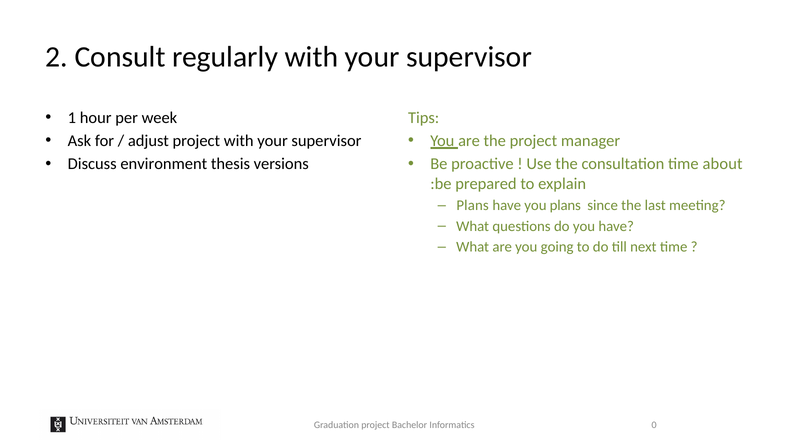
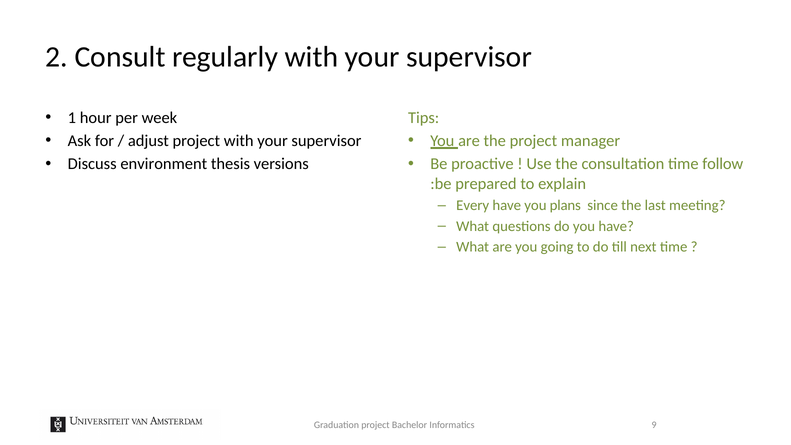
about: about -> follow
Plans at (473, 205): Plans -> Every
0: 0 -> 9
